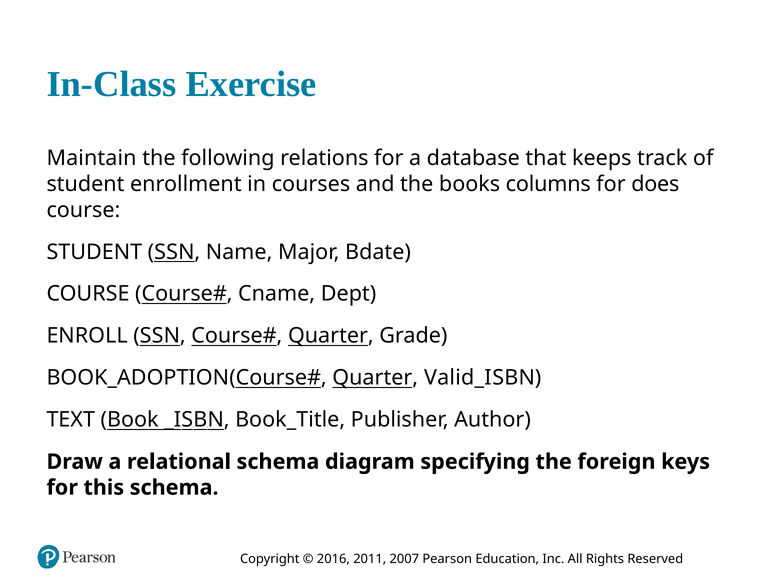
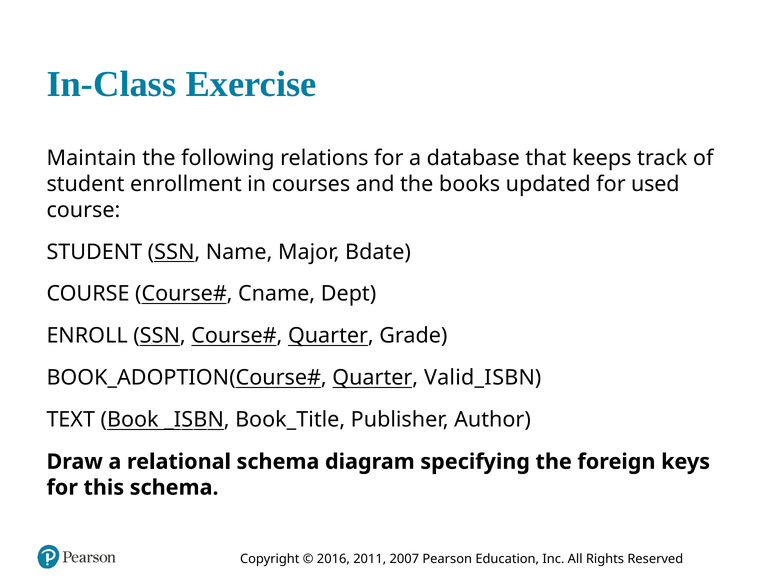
columns: columns -> updated
does: does -> used
